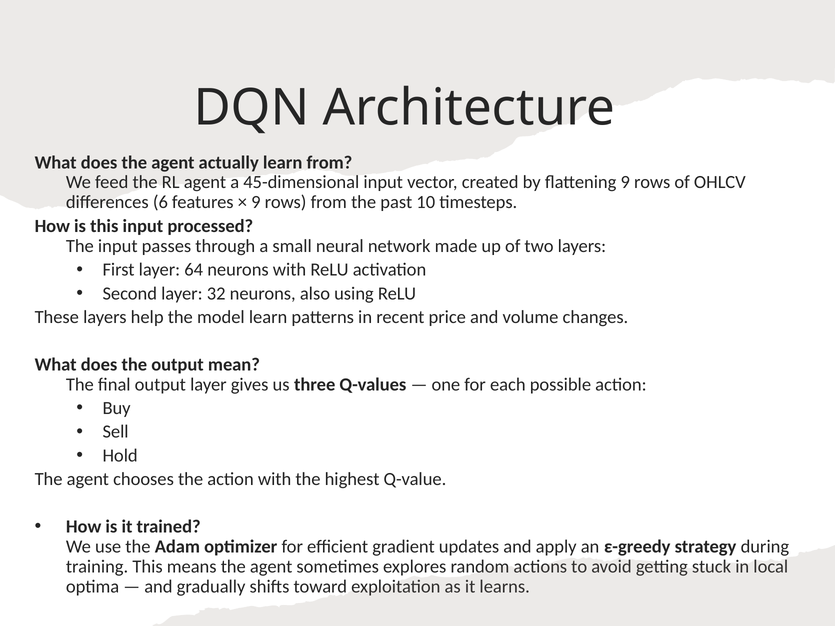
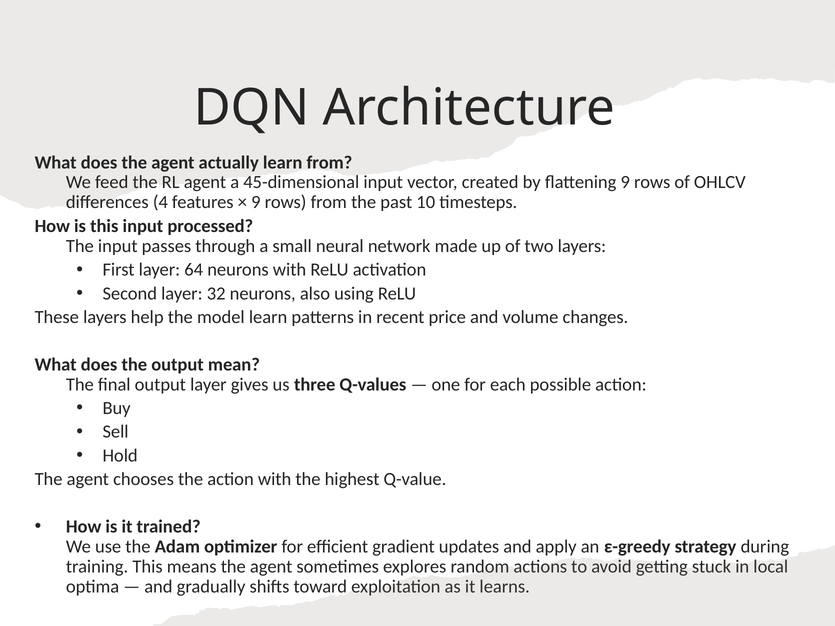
6: 6 -> 4
